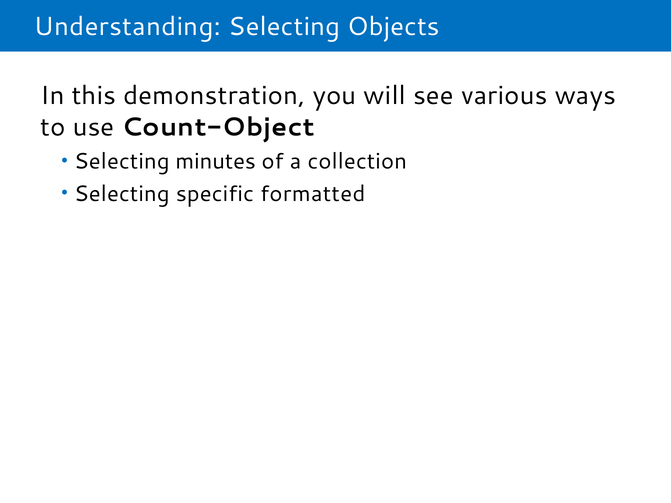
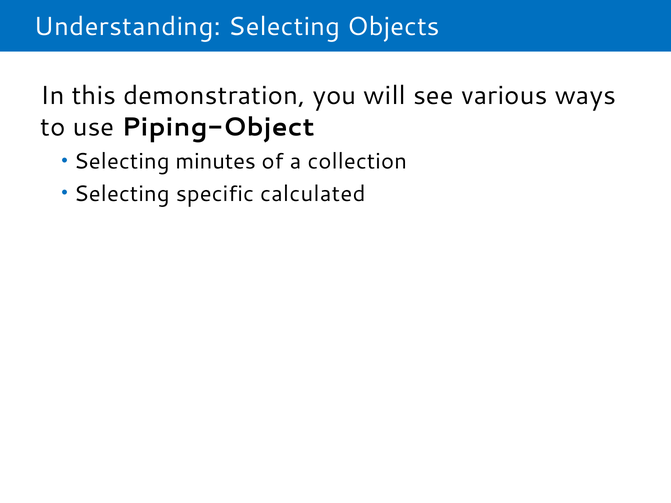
Count-Object: Count-Object -> Piping-Object
formatted: formatted -> calculated
